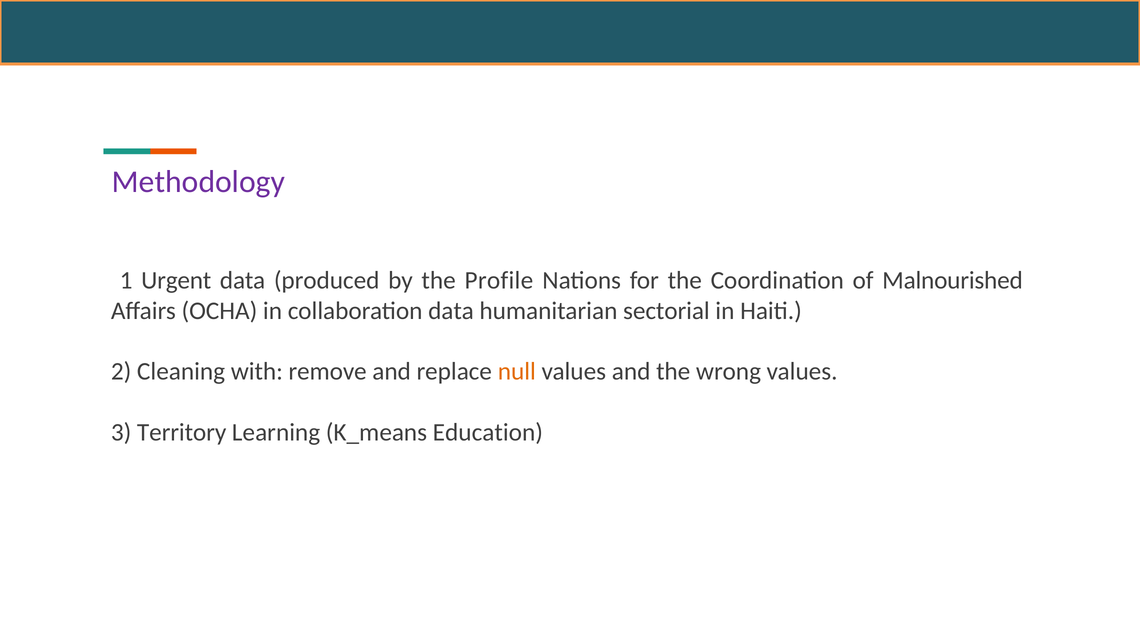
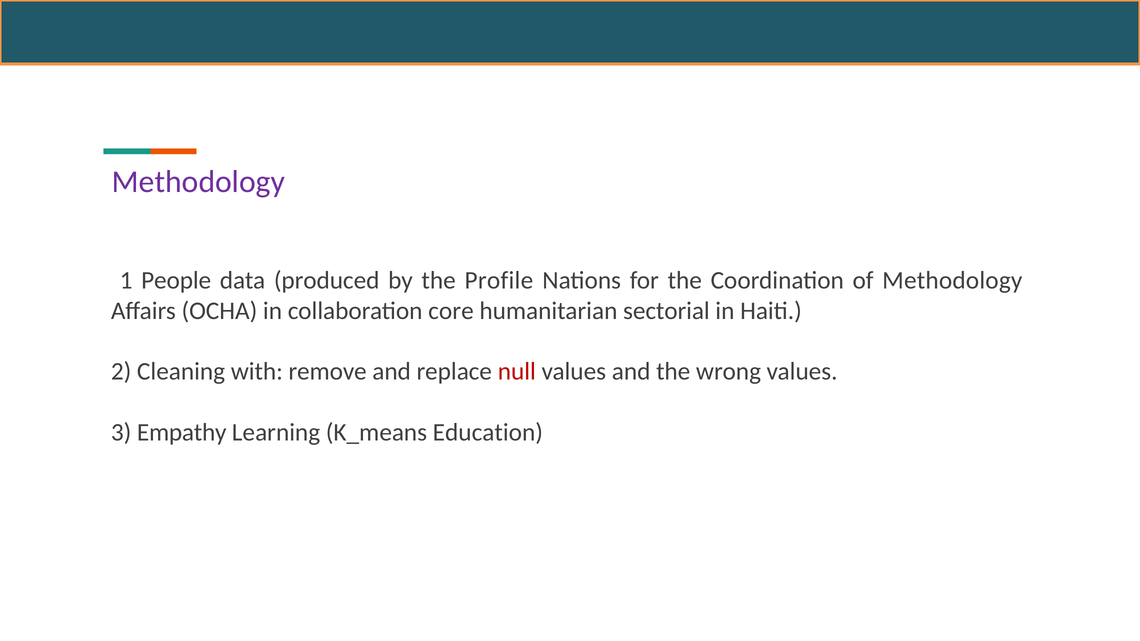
Urgent: Urgent -> People
of Malnourished: Malnourished -> Methodology
collaboration data: data -> core
null colour: orange -> red
Territory: Territory -> Empathy
